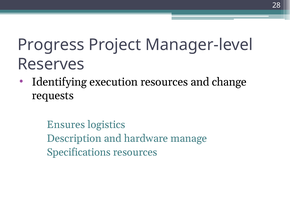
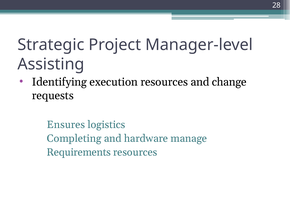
Progress: Progress -> Strategic
Reserves: Reserves -> Assisting
Description: Description -> Completing
Specifications: Specifications -> Requirements
